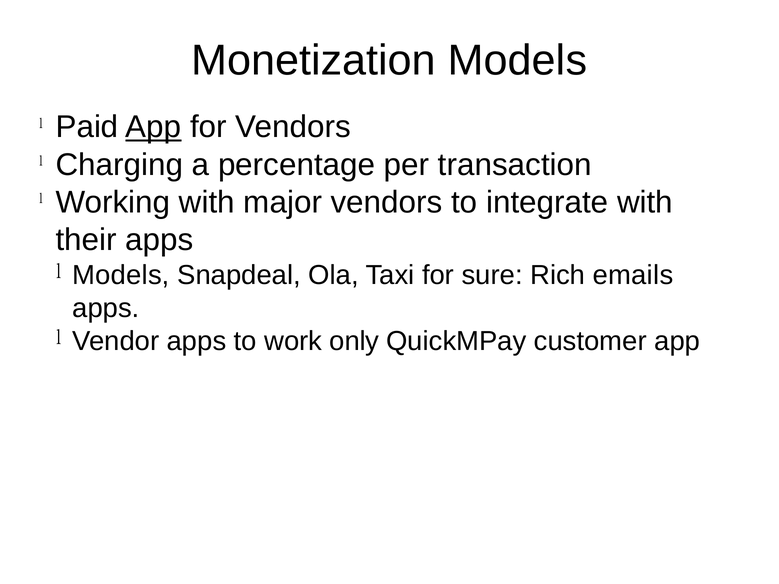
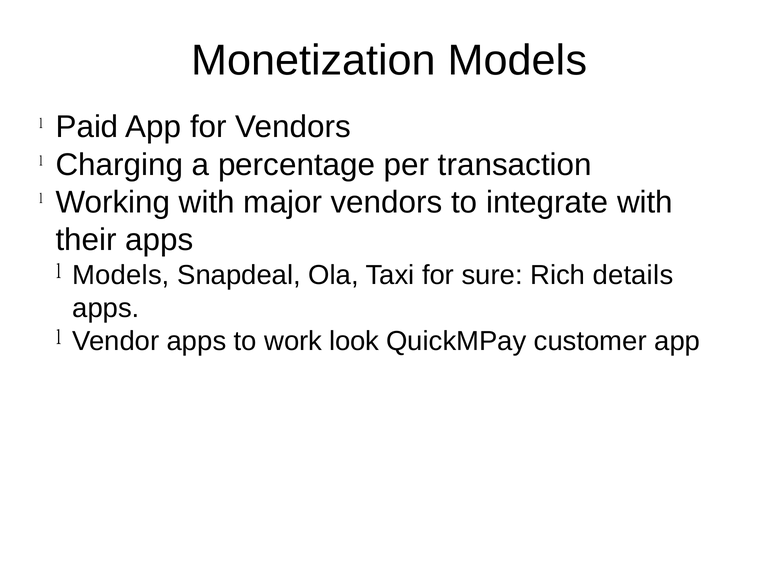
App at (153, 127) underline: present -> none
emails: emails -> details
only: only -> look
